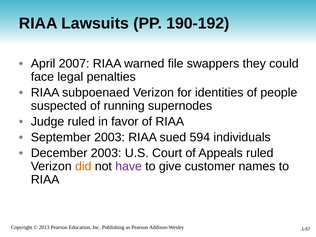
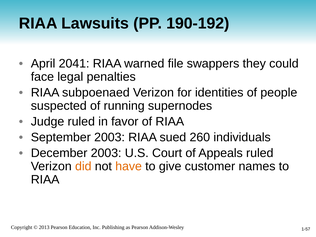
2007: 2007 -> 2041
594: 594 -> 260
have colour: purple -> orange
